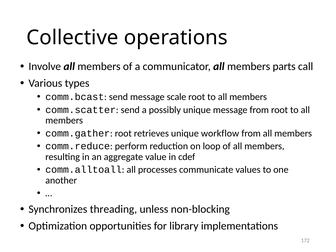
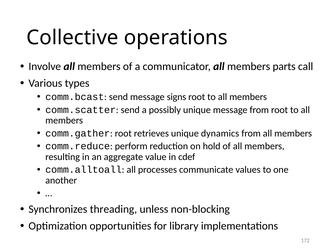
scale: scale -> signs
workflow: workflow -> dynamics
loop: loop -> hold
